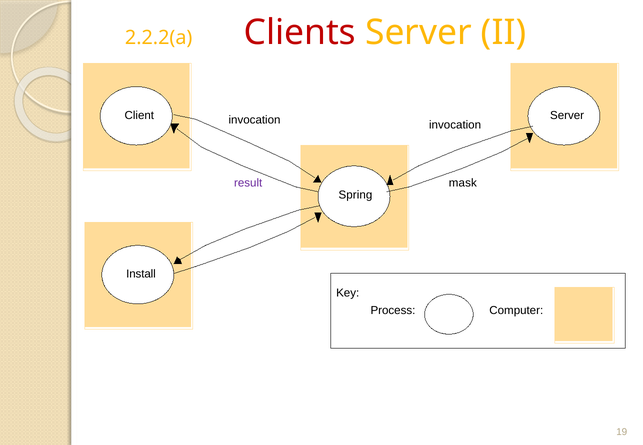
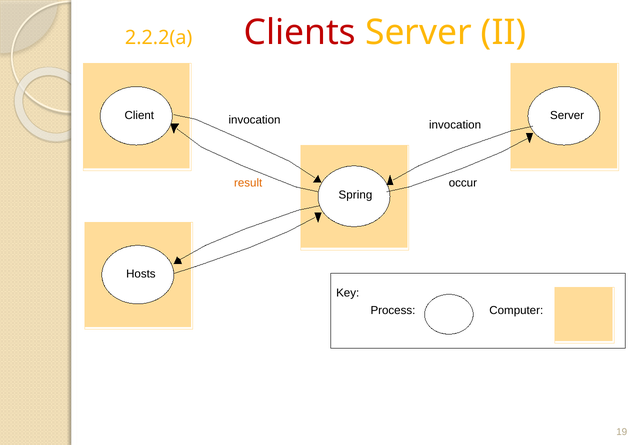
result colour: purple -> orange
mask: mask -> occur
Install: Install -> Hosts
